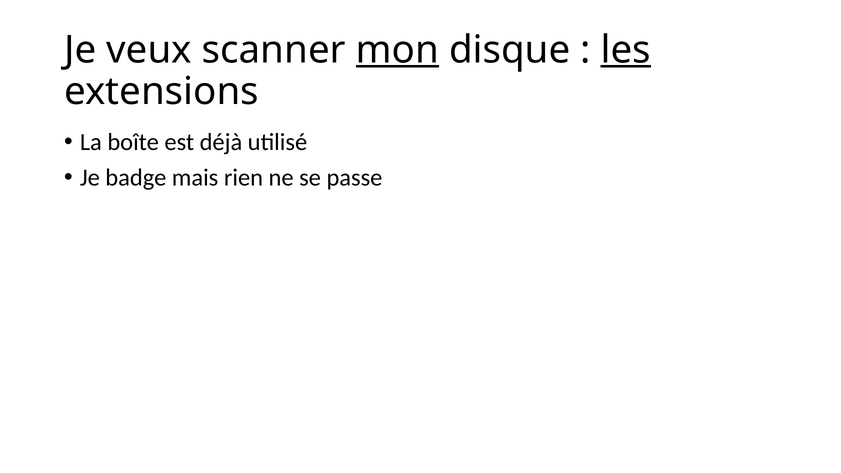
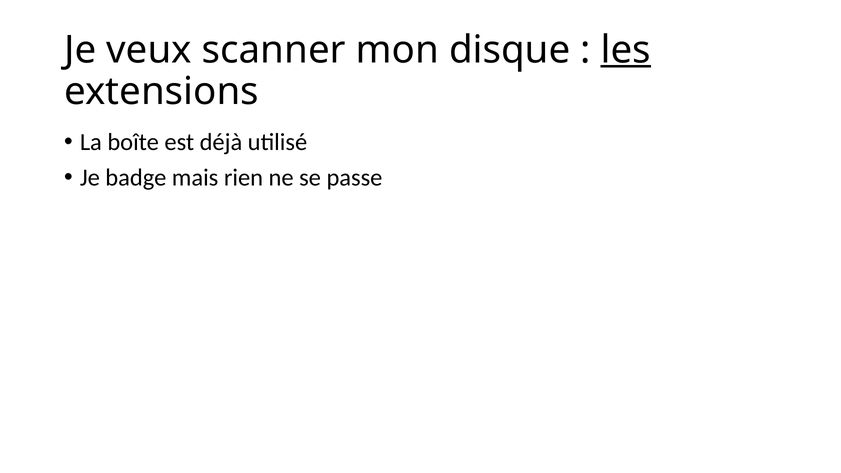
mon underline: present -> none
